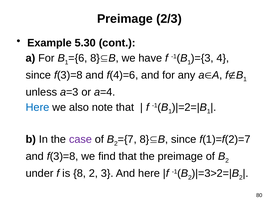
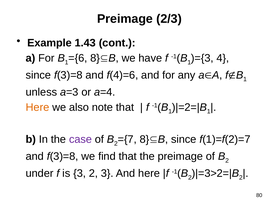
5.30: 5.30 -> 1.43
Here at (38, 107) colour: blue -> orange
is 8: 8 -> 3
